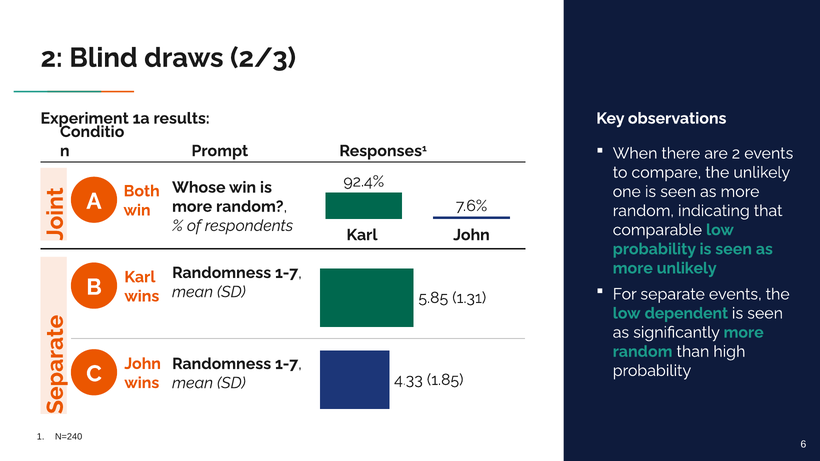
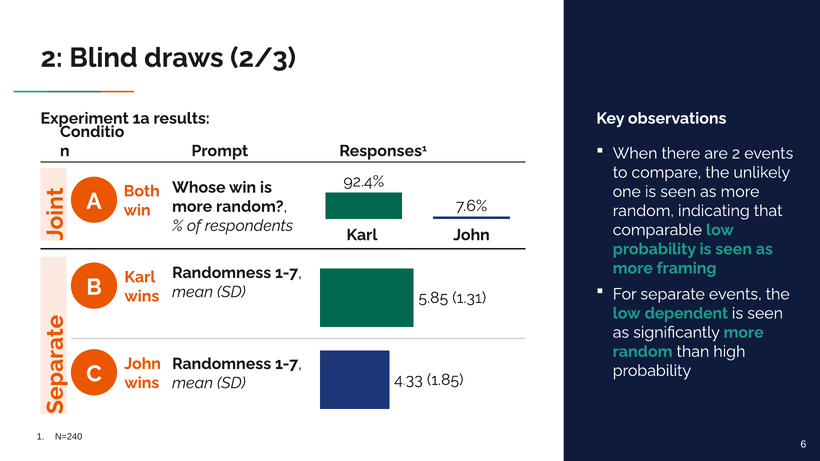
more unlikely: unlikely -> framing
